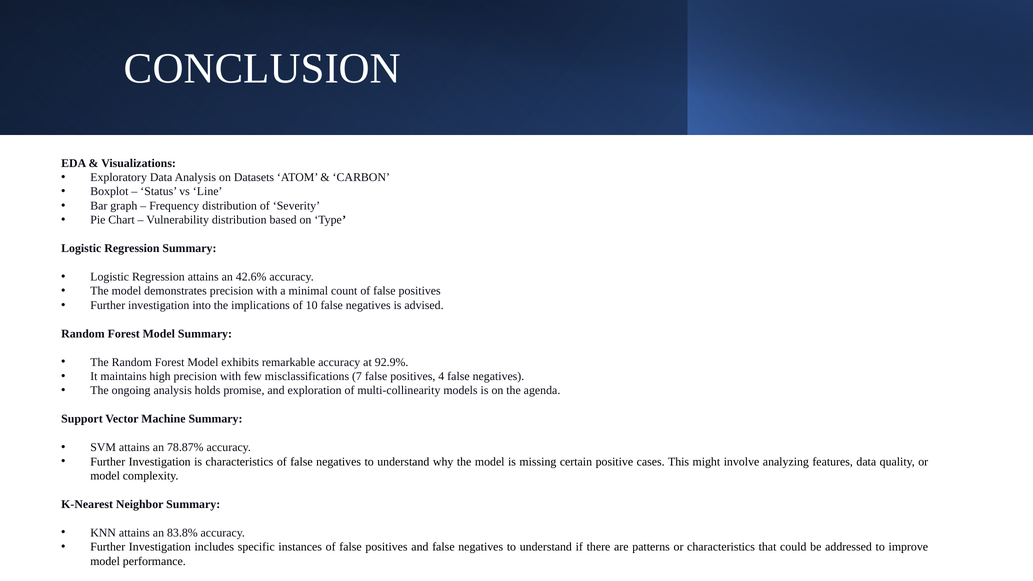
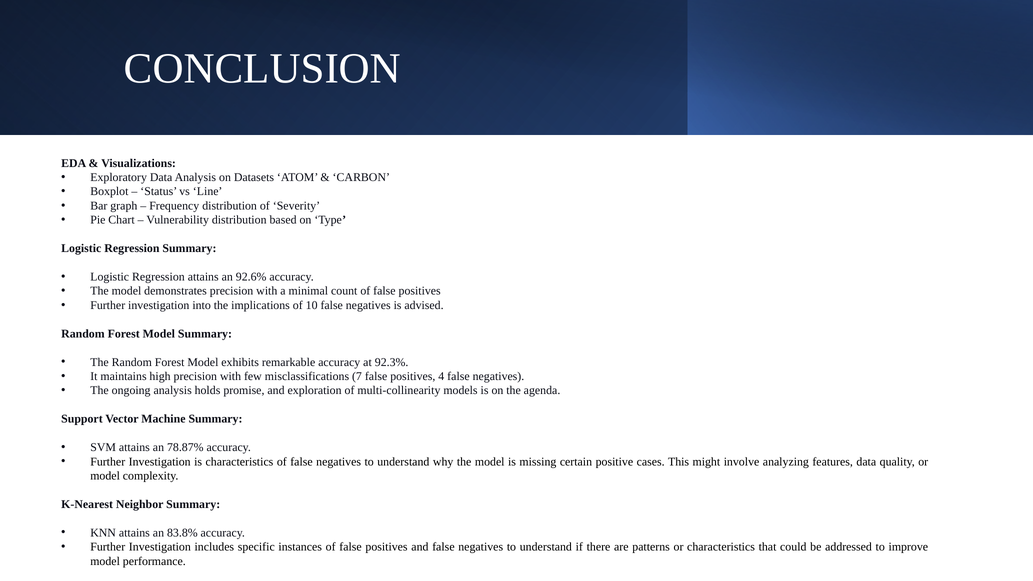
42.6%: 42.6% -> 92.6%
92.9%: 92.9% -> 92.3%
